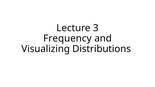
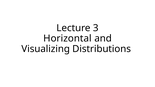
Frequency: Frequency -> Horizontal
